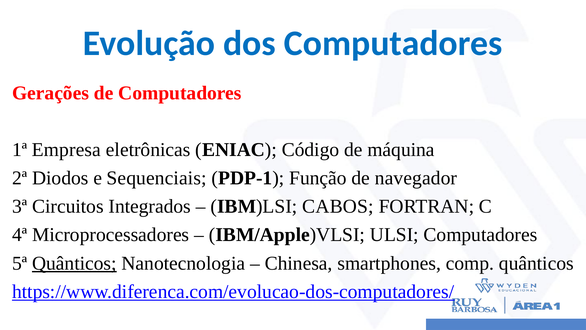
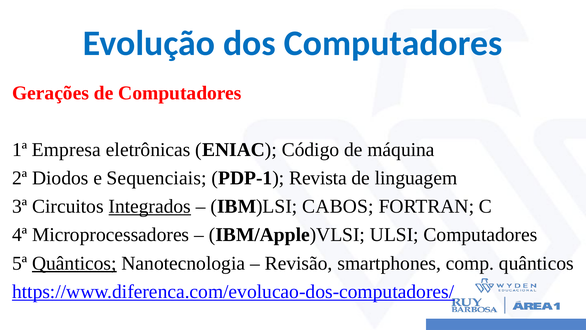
Função: Função -> Revista
navegador: navegador -> linguagem
Integrados underline: none -> present
Chinesa: Chinesa -> Revisão
